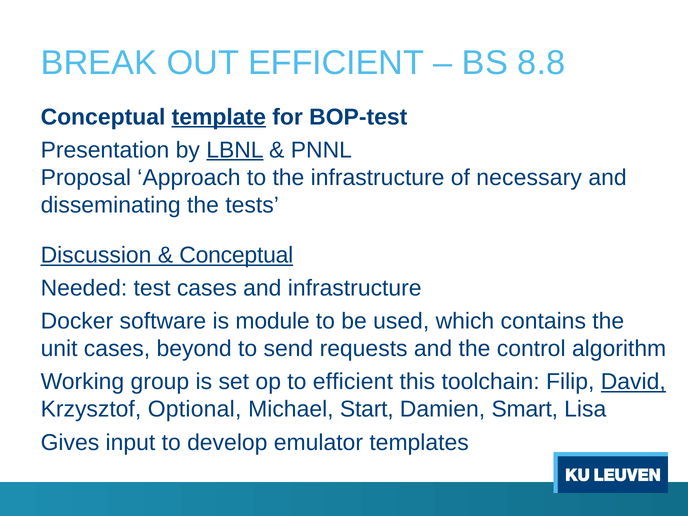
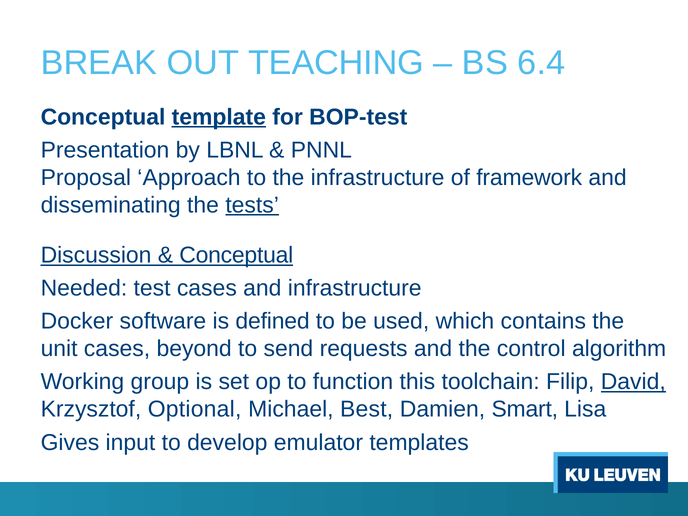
OUT EFFICIENT: EFFICIENT -> TEACHING
8.8: 8.8 -> 6.4
LBNL underline: present -> none
necessary: necessary -> framework
tests underline: none -> present
module: module -> defined
to efficient: efficient -> function
Start: Start -> Best
